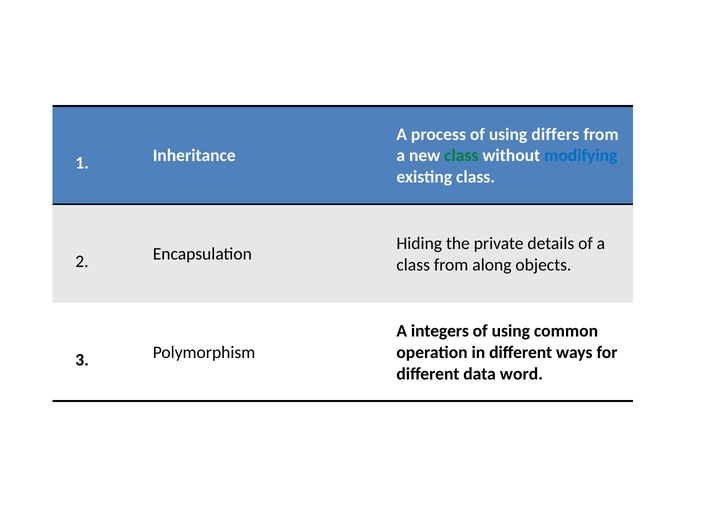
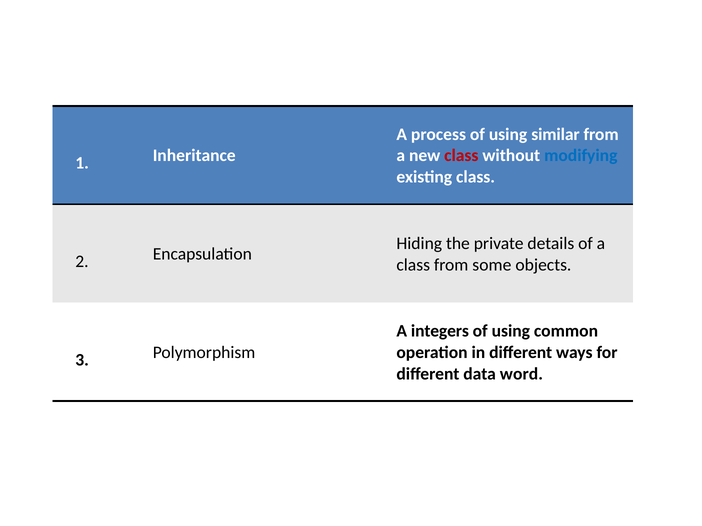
differs: differs -> similar
class at (461, 156) colour: green -> red
along: along -> some
